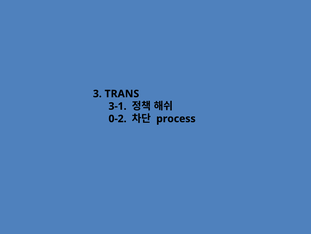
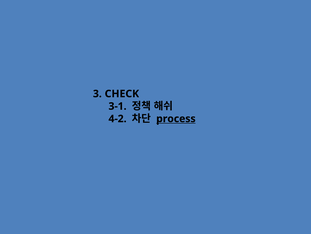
TRANS: TRANS -> CHECK
0-2: 0-2 -> 4-2
process underline: none -> present
